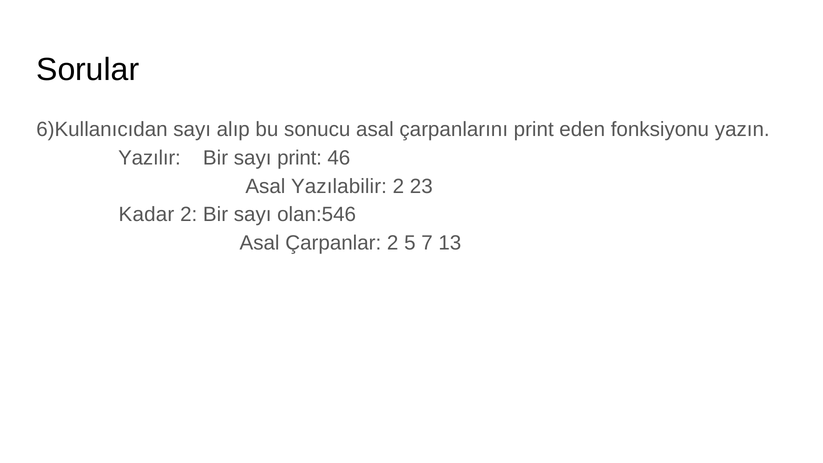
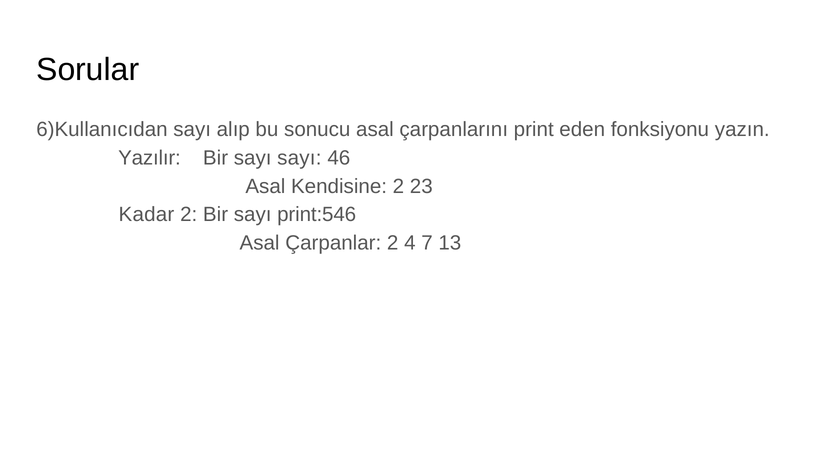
sayı print: print -> sayı
Yazılabilir: Yazılabilir -> Kendisine
olan:546: olan:546 -> print:546
5: 5 -> 4
